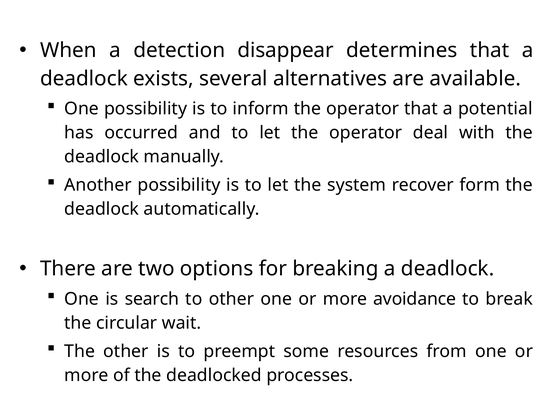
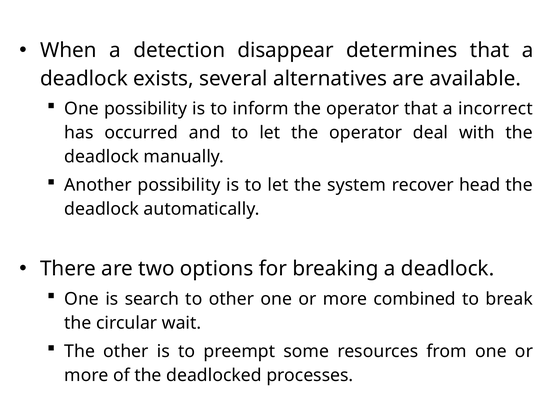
potential: potential -> incorrect
form: form -> head
avoidance: avoidance -> combined
